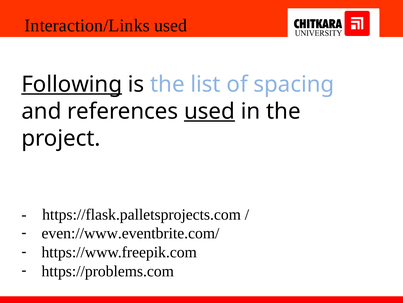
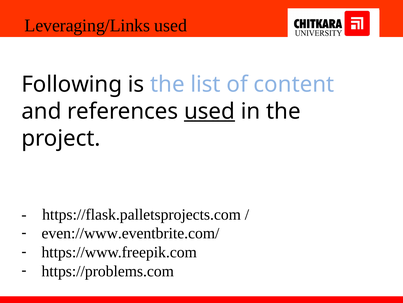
Interaction/Links: Interaction/Links -> Leveraging/Links
Following underline: present -> none
spacing: spacing -> content
